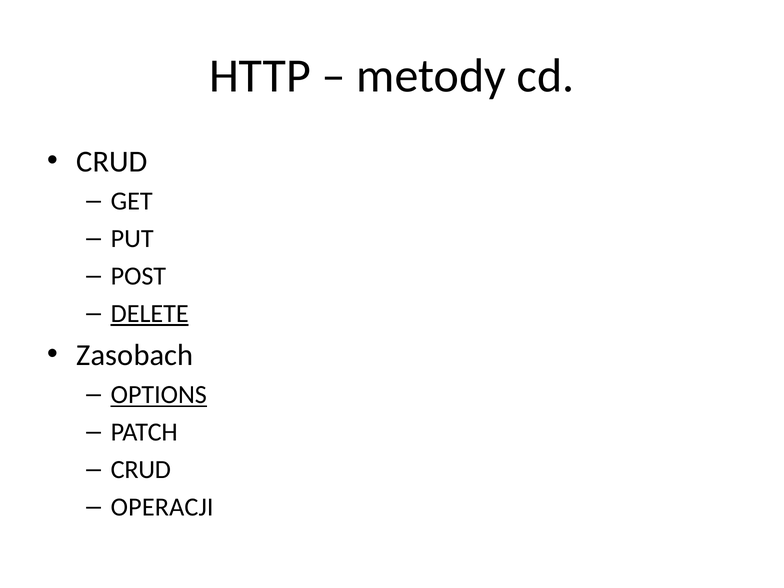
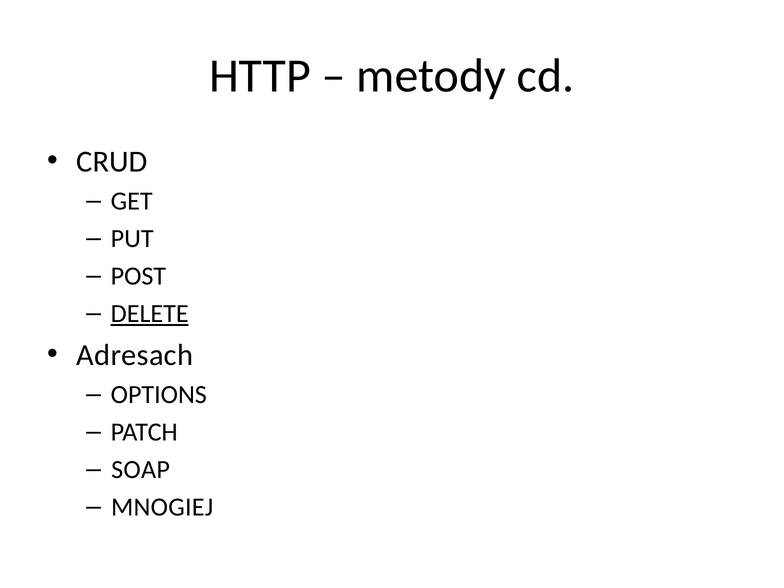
Zasobach: Zasobach -> Adresach
OPTIONS underline: present -> none
CRUD at (141, 470): CRUD -> SOAP
OPERACJI: OPERACJI -> MNOGIEJ
